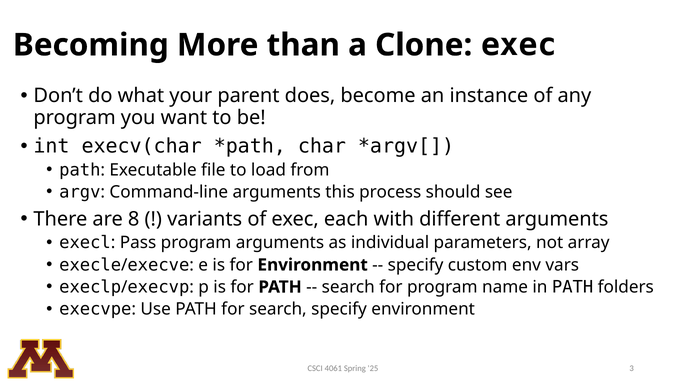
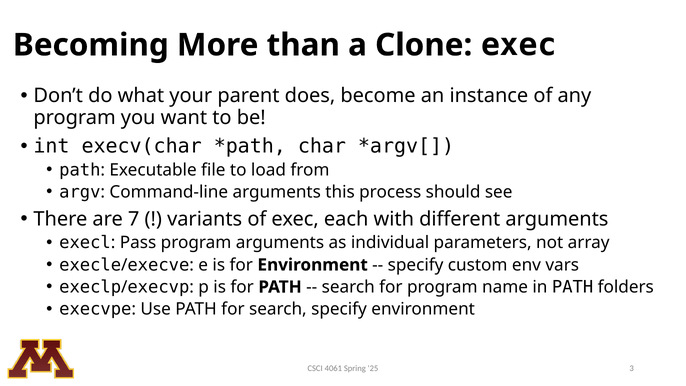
8: 8 -> 7
